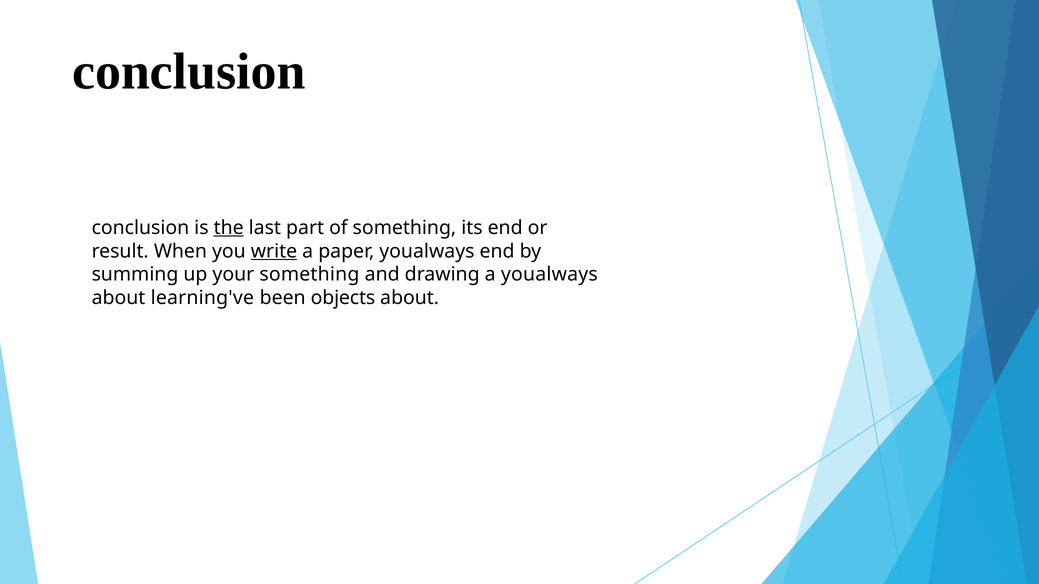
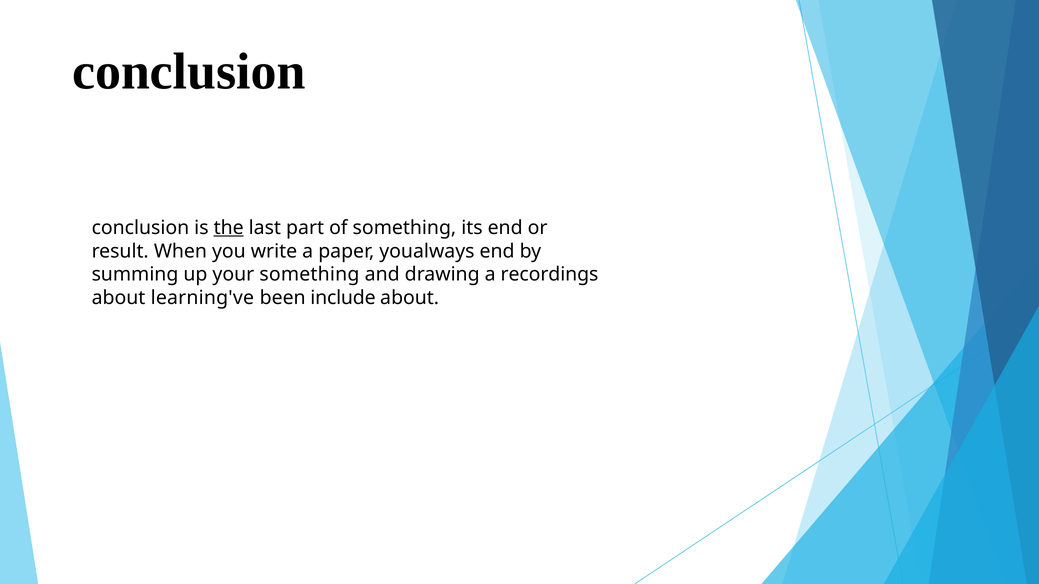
write underline: present -> none
a youalways: youalways -> recordings
objects: objects -> include
